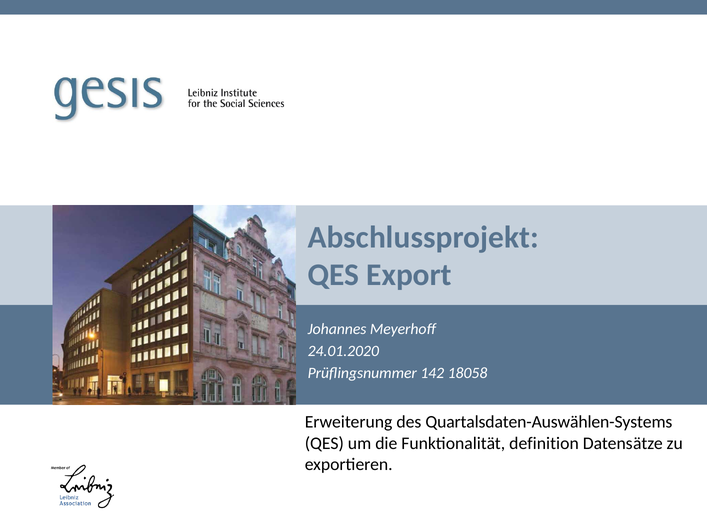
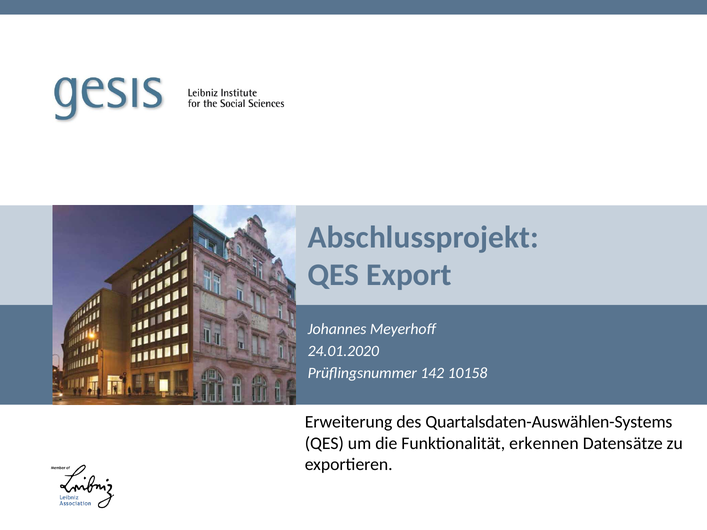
18058: 18058 -> 10158
definition: definition -> erkennen
